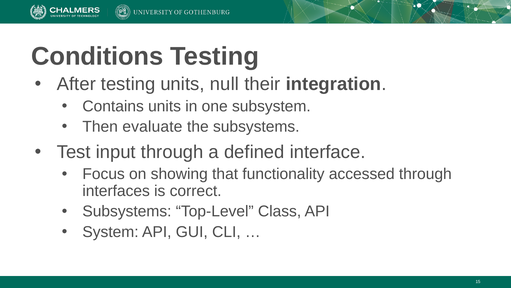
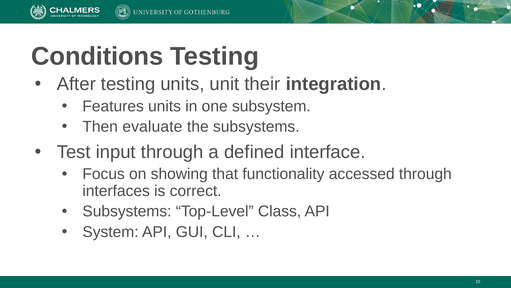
null: null -> unit
Contains: Contains -> Features
